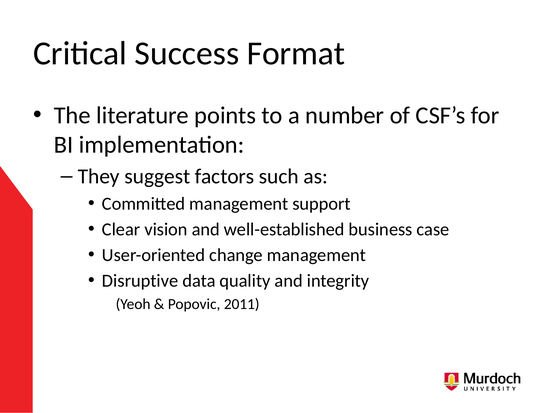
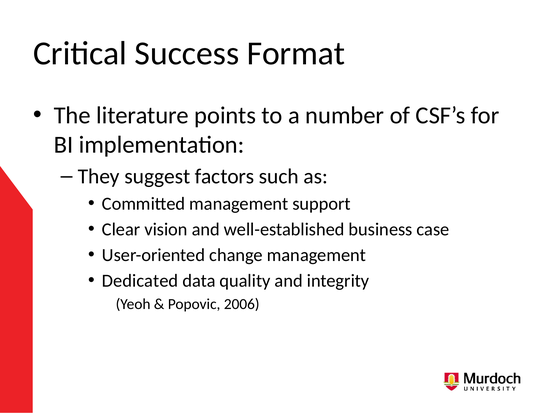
Disruptive: Disruptive -> Dedicated
2011: 2011 -> 2006
